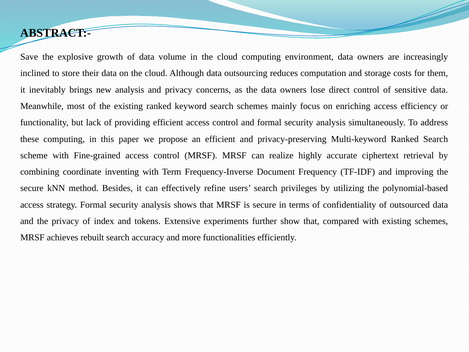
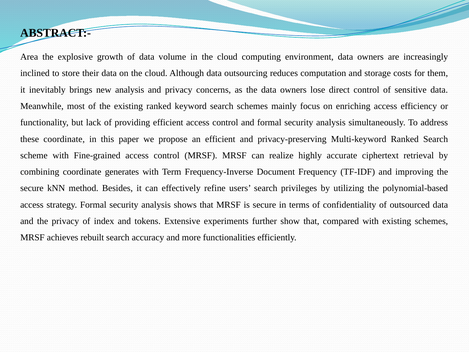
Save: Save -> Area
these computing: computing -> coordinate
inventing: inventing -> generates
